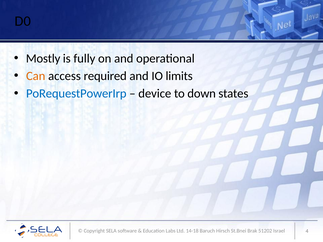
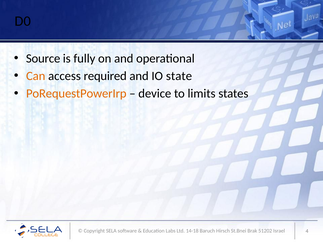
Mostly: Mostly -> Source
limits: limits -> state
PoRequestPowerIrp colour: blue -> orange
down: down -> limits
